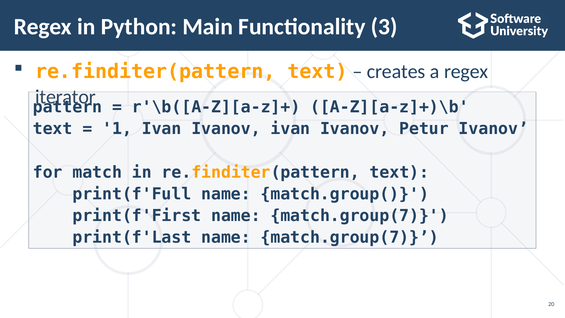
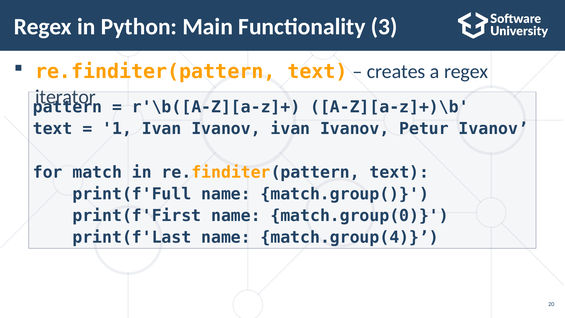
print(f'First name match.group(7: match.group(7 -> match.group(0
print(f'Last name match.group(7: match.group(7 -> match.group(4
